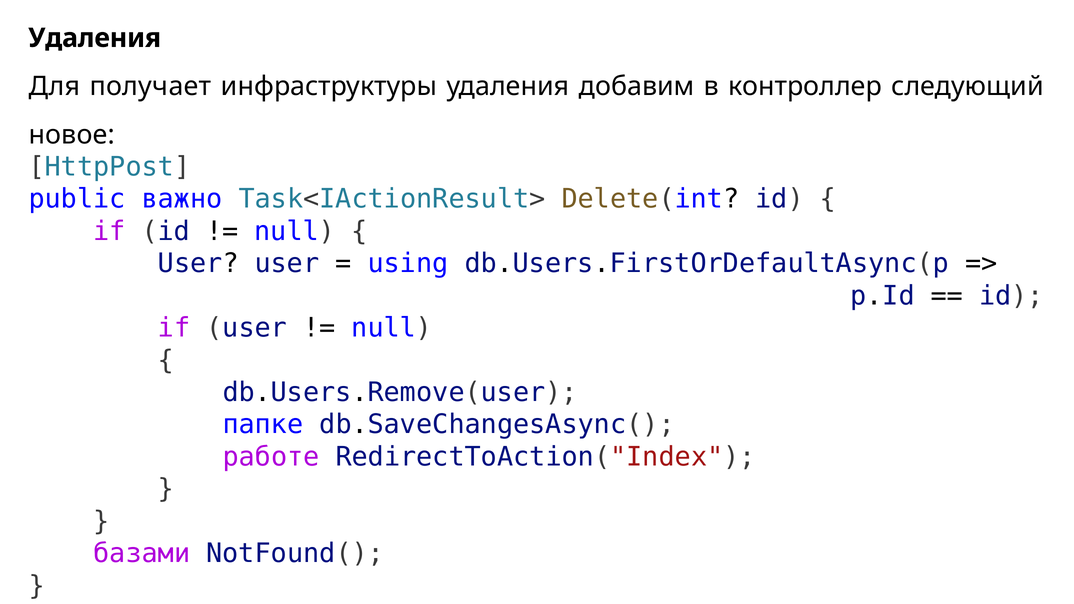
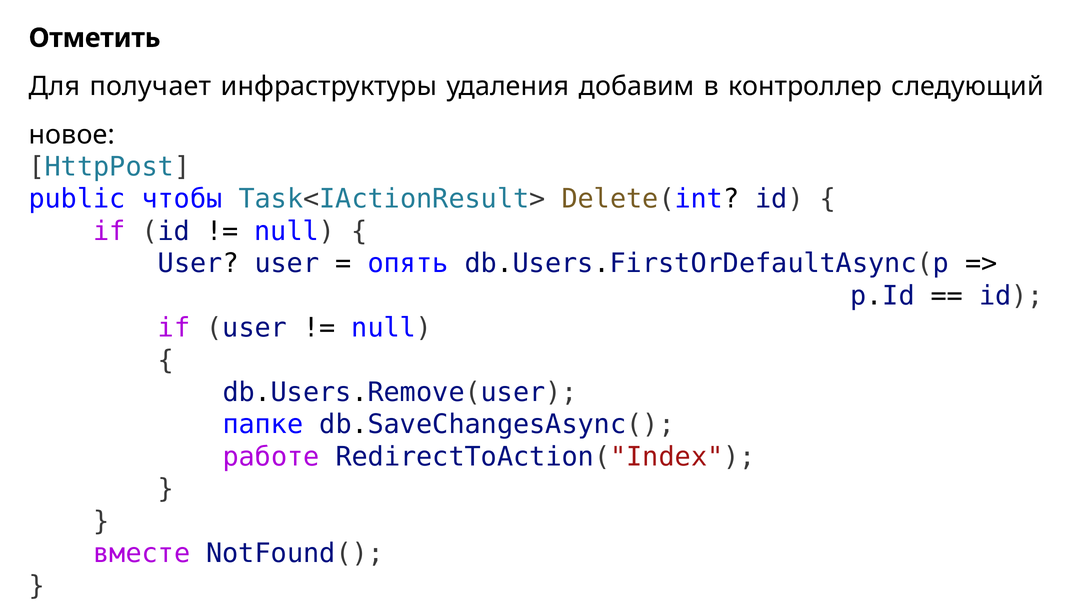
Удаления at (95, 38): Удаления -> Отметить
важно: важно -> чтобы
using: using -> опять
базами: базами -> вместе
